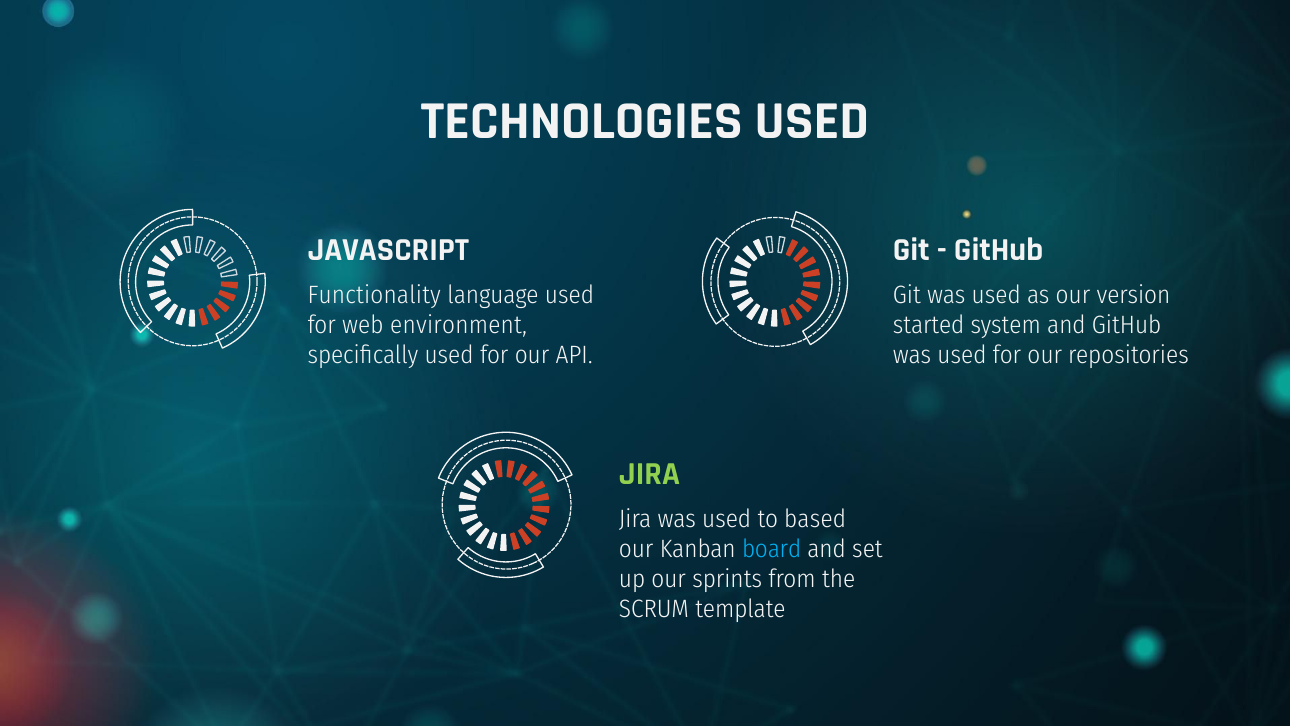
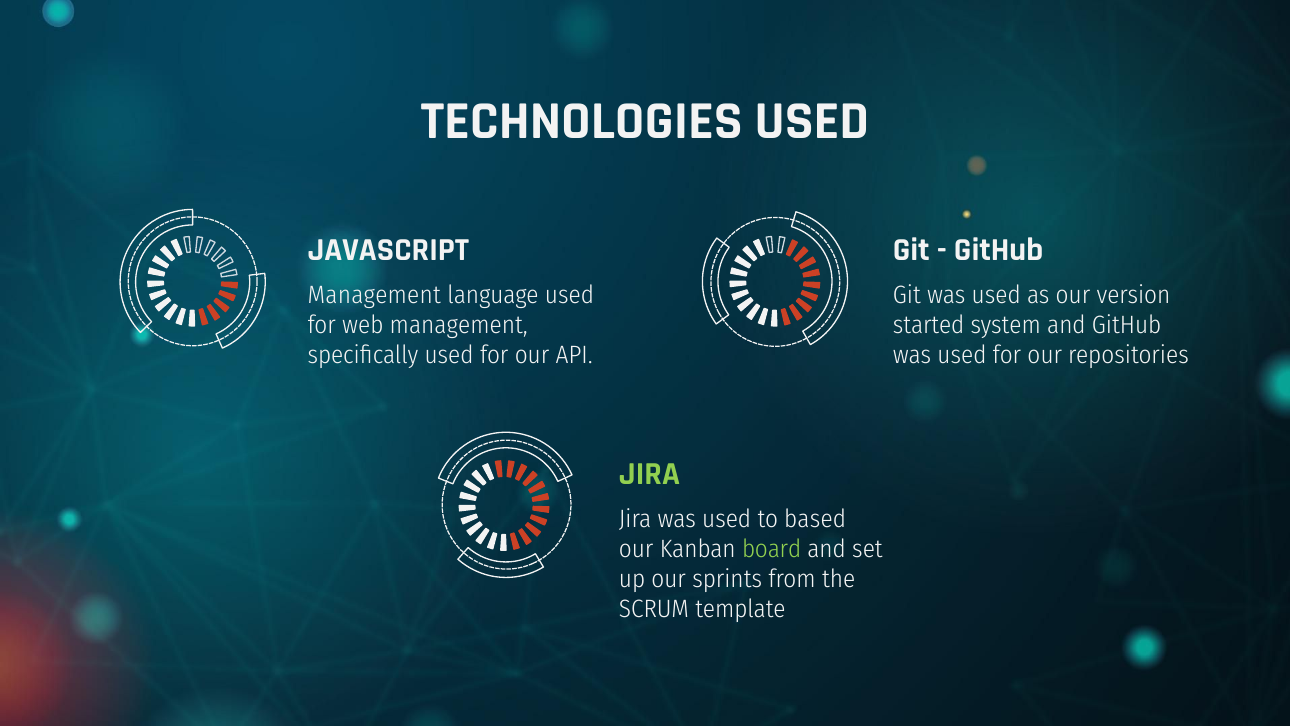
Functionality at (374, 295): Functionality -> Management
web environment: environment -> management
board colour: light blue -> light green
